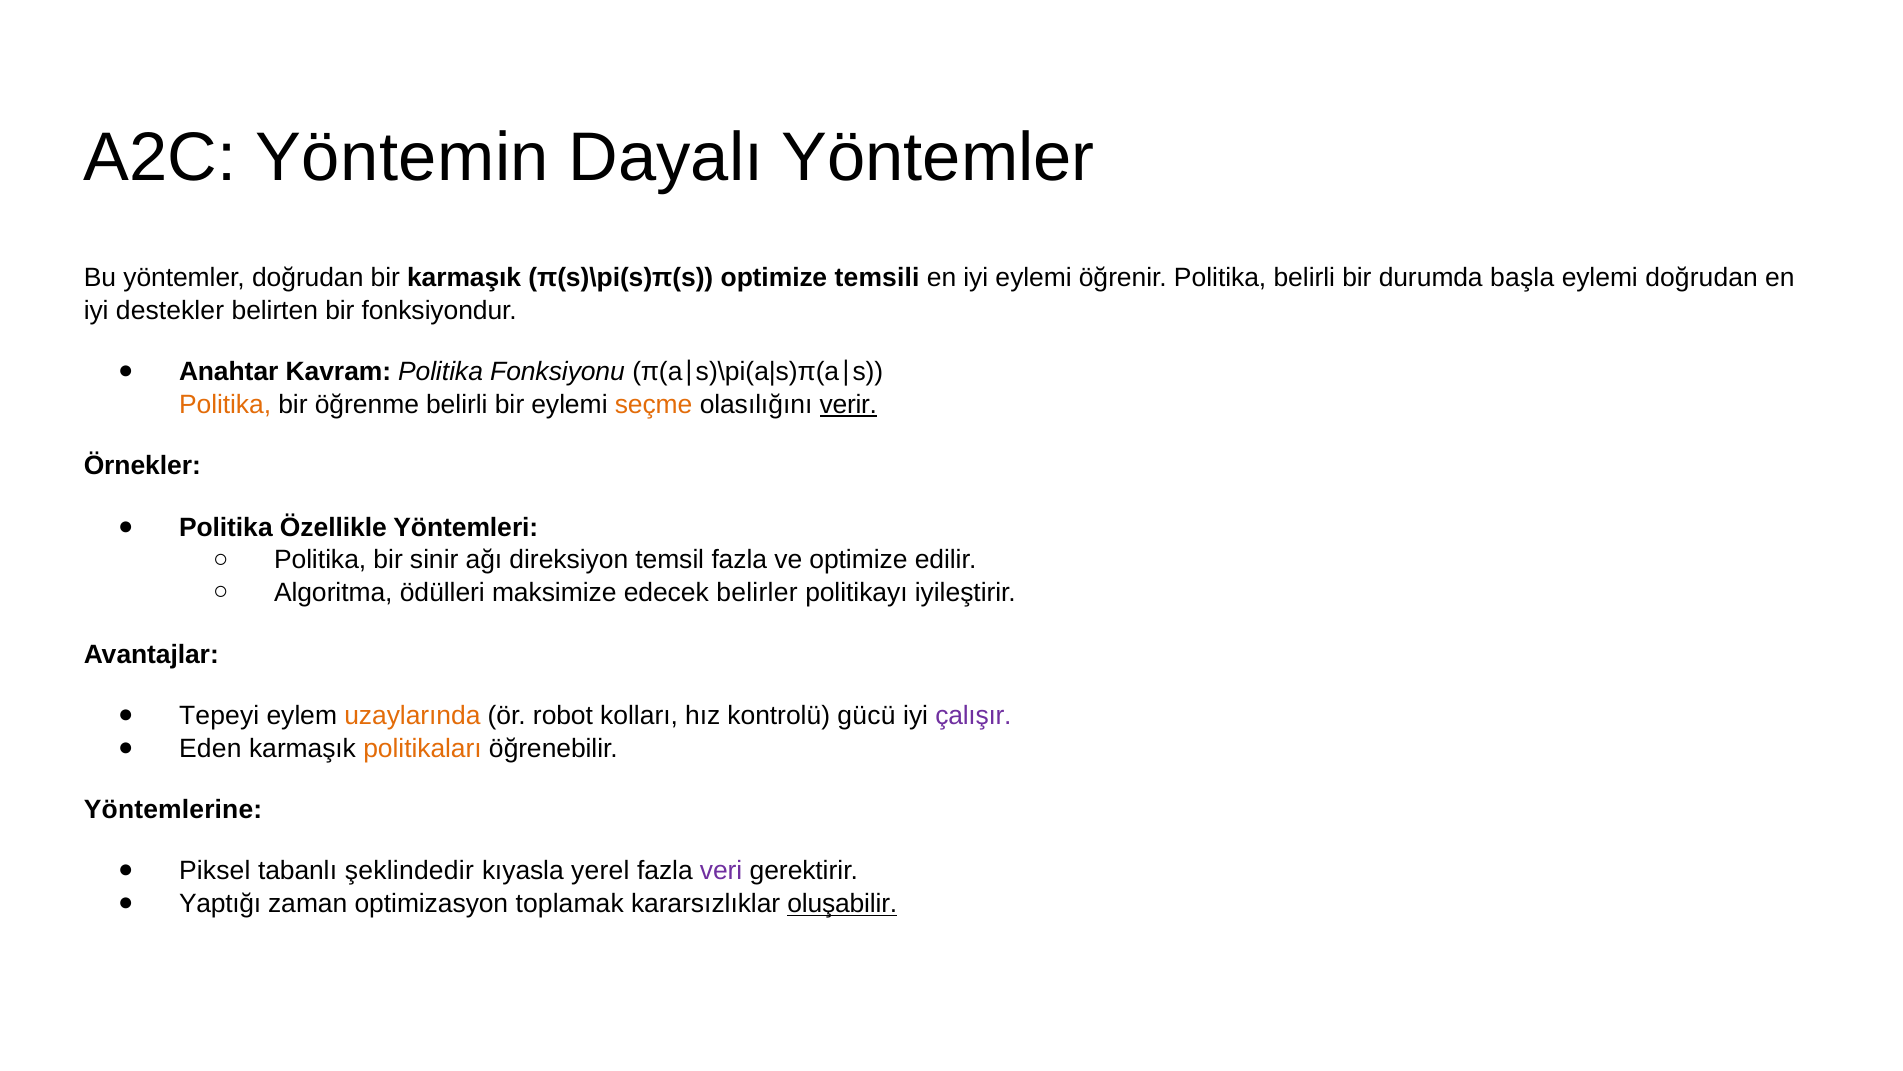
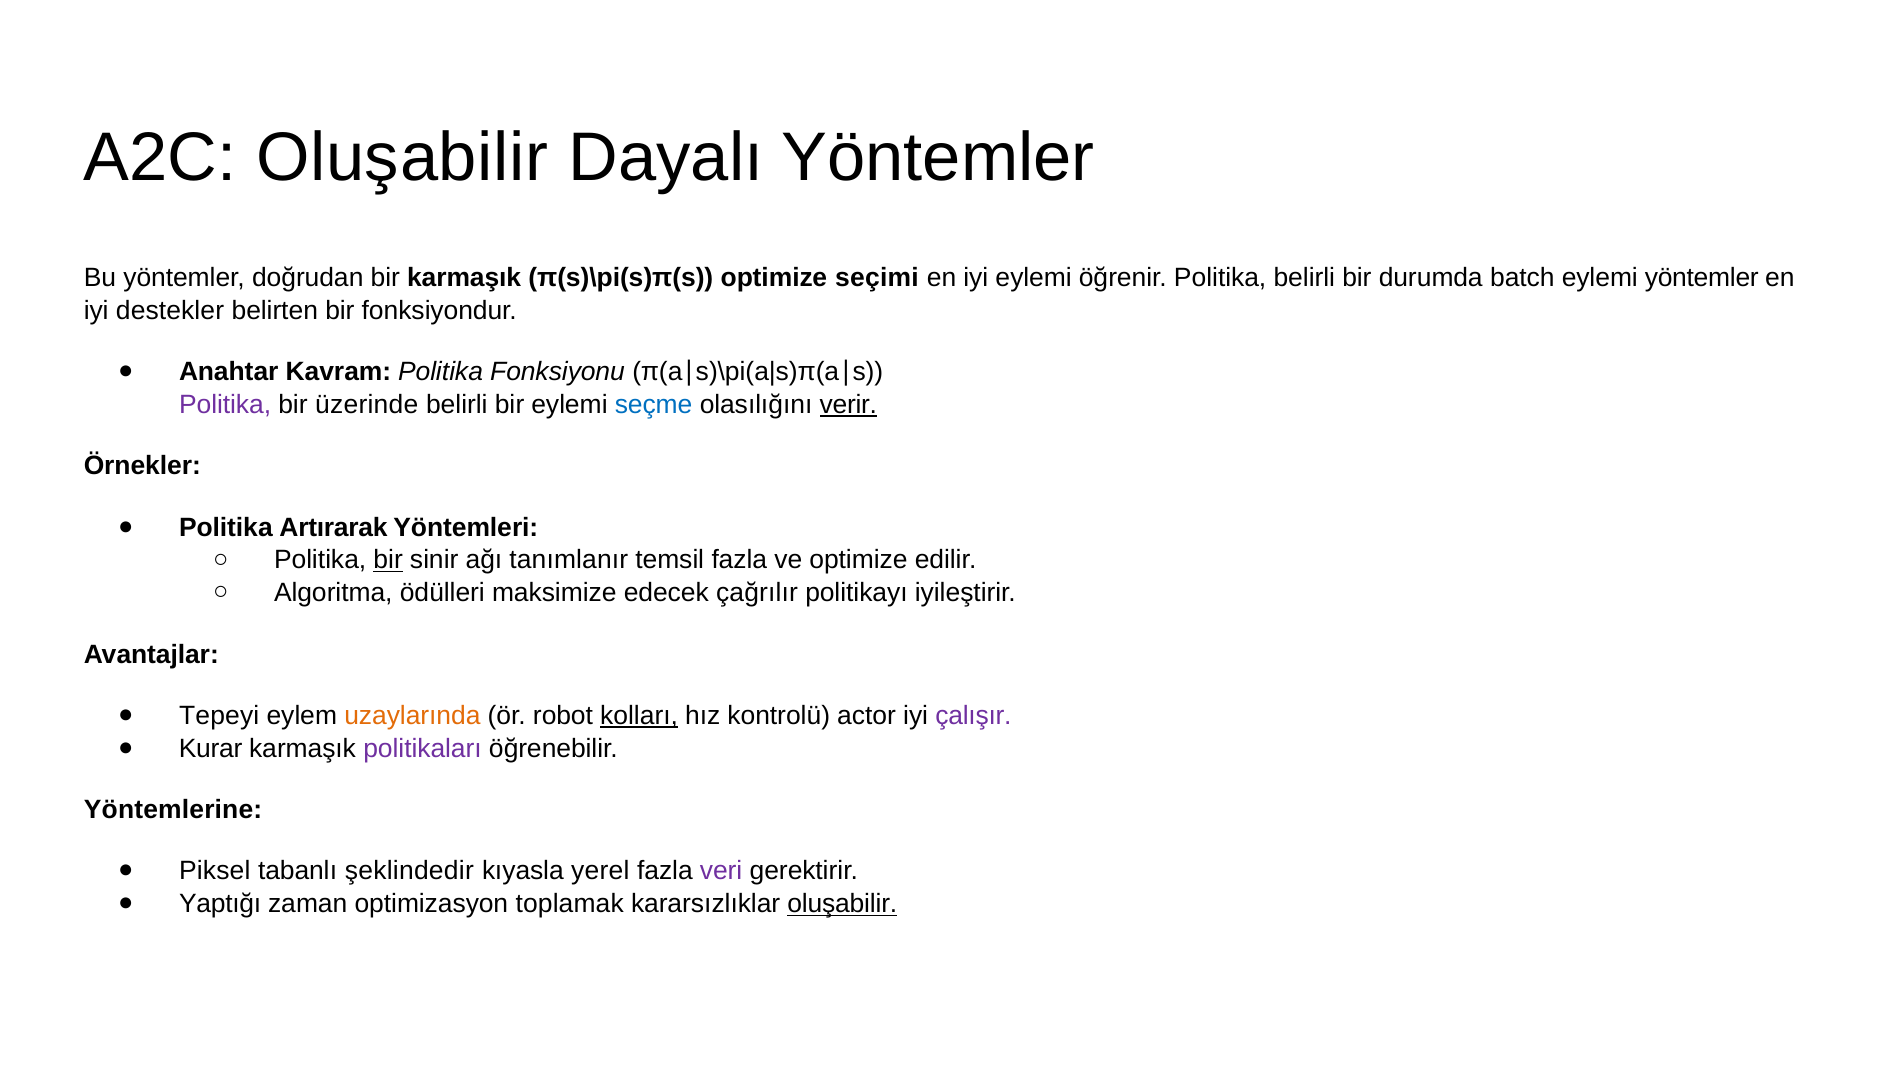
A2C Yöntemin: Yöntemin -> Oluşabilir
temsili: temsili -> seçimi
başla: başla -> batch
eylemi doğrudan: doğrudan -> yöntemler
Politika at (225, 405) colour: orange -> purple
öğrenme: öğrenme -> üzerinde
seçme colour: orange -> blue
Özellikle: Özellikle -> Artırarak
bir at (388, 560) underline: none -> present
direksiyon: direksiyon -> tanımlanır
belirler: belirler -> çağrılır
kolları underline: none -> present
gücü: gücü -> actor
Eden: Eden -> Kurar
politikaları colour: orange -> purple
